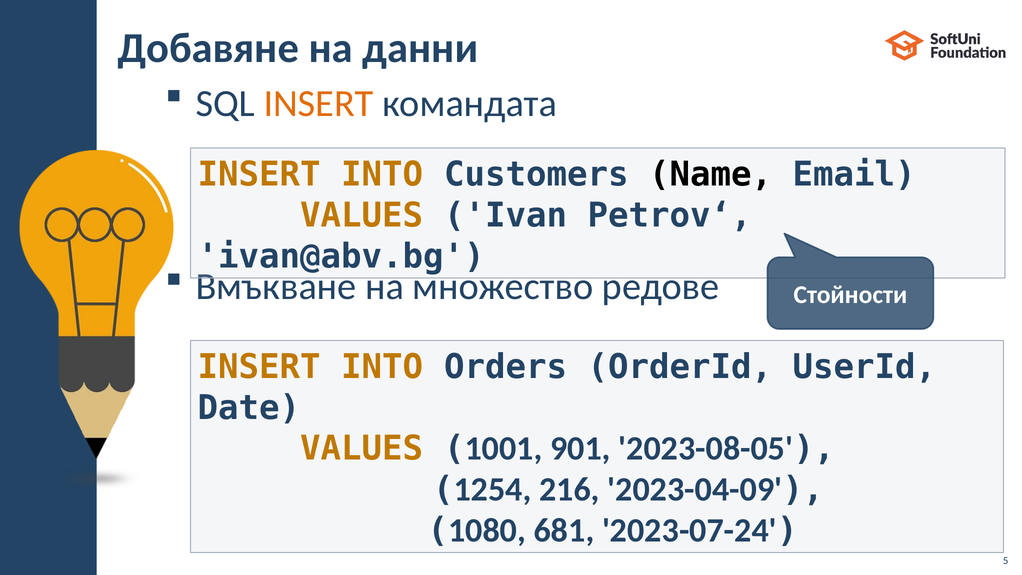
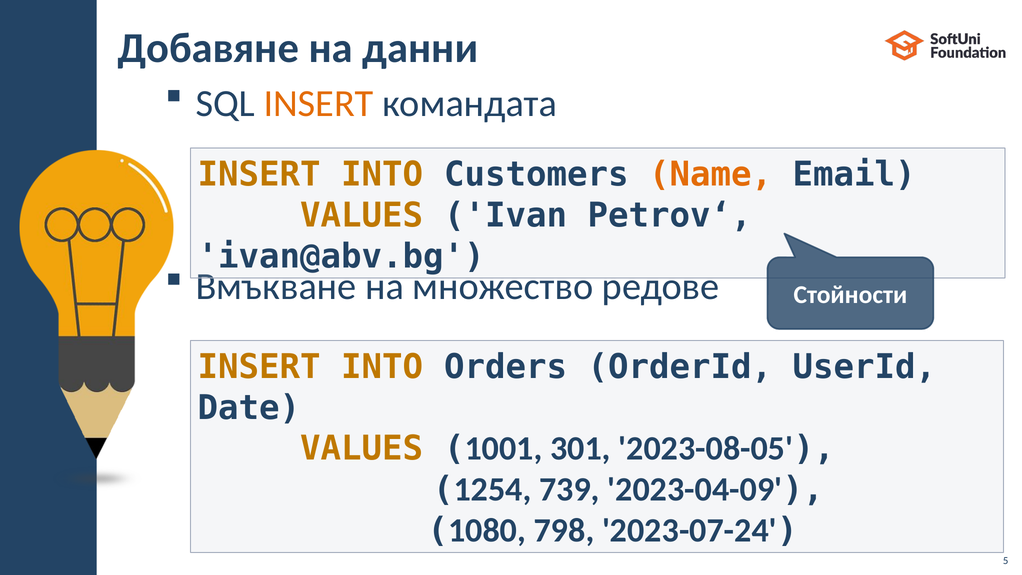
Name colour: black -> orange
901: 901 -> 301
216: 216 -> 739
681: 681 -> 798
